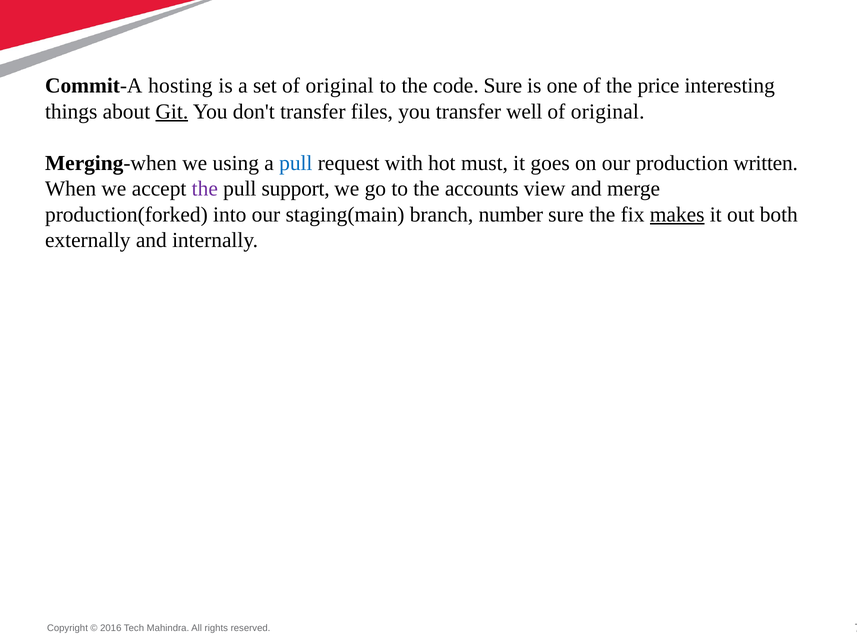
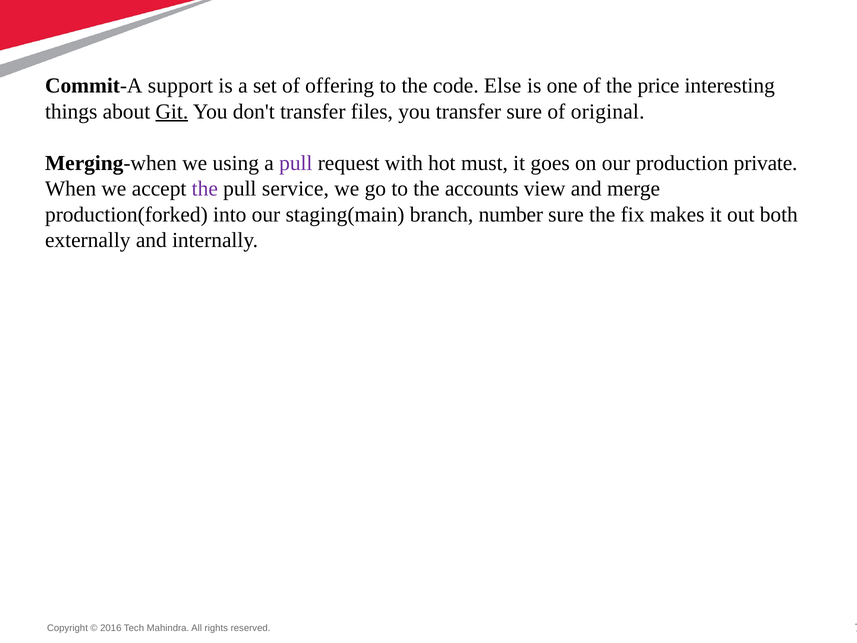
hosting: hosting -> support
set of original: original -> offering
code Sure: Sure -> Else
transfer well: well -> sure
pull at (296, 163) colour: blue -> purple
written: written -> private
support: support -> service
makes underline: present -> none
